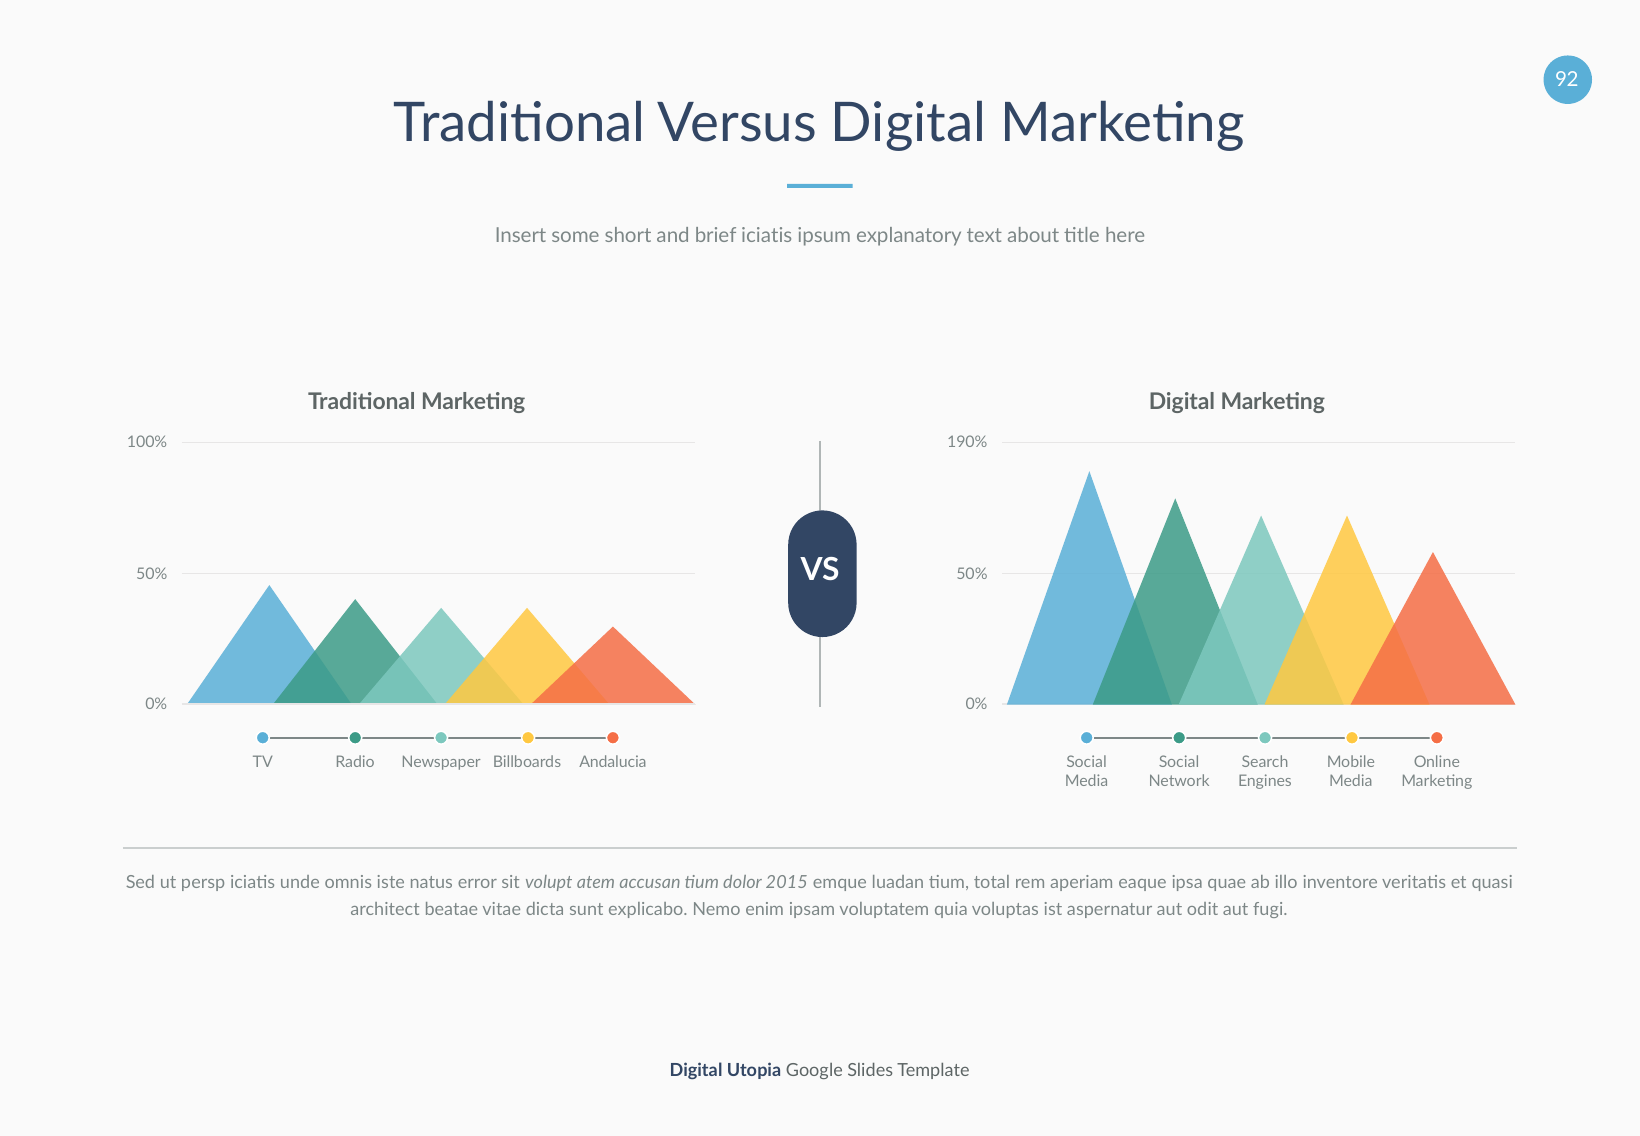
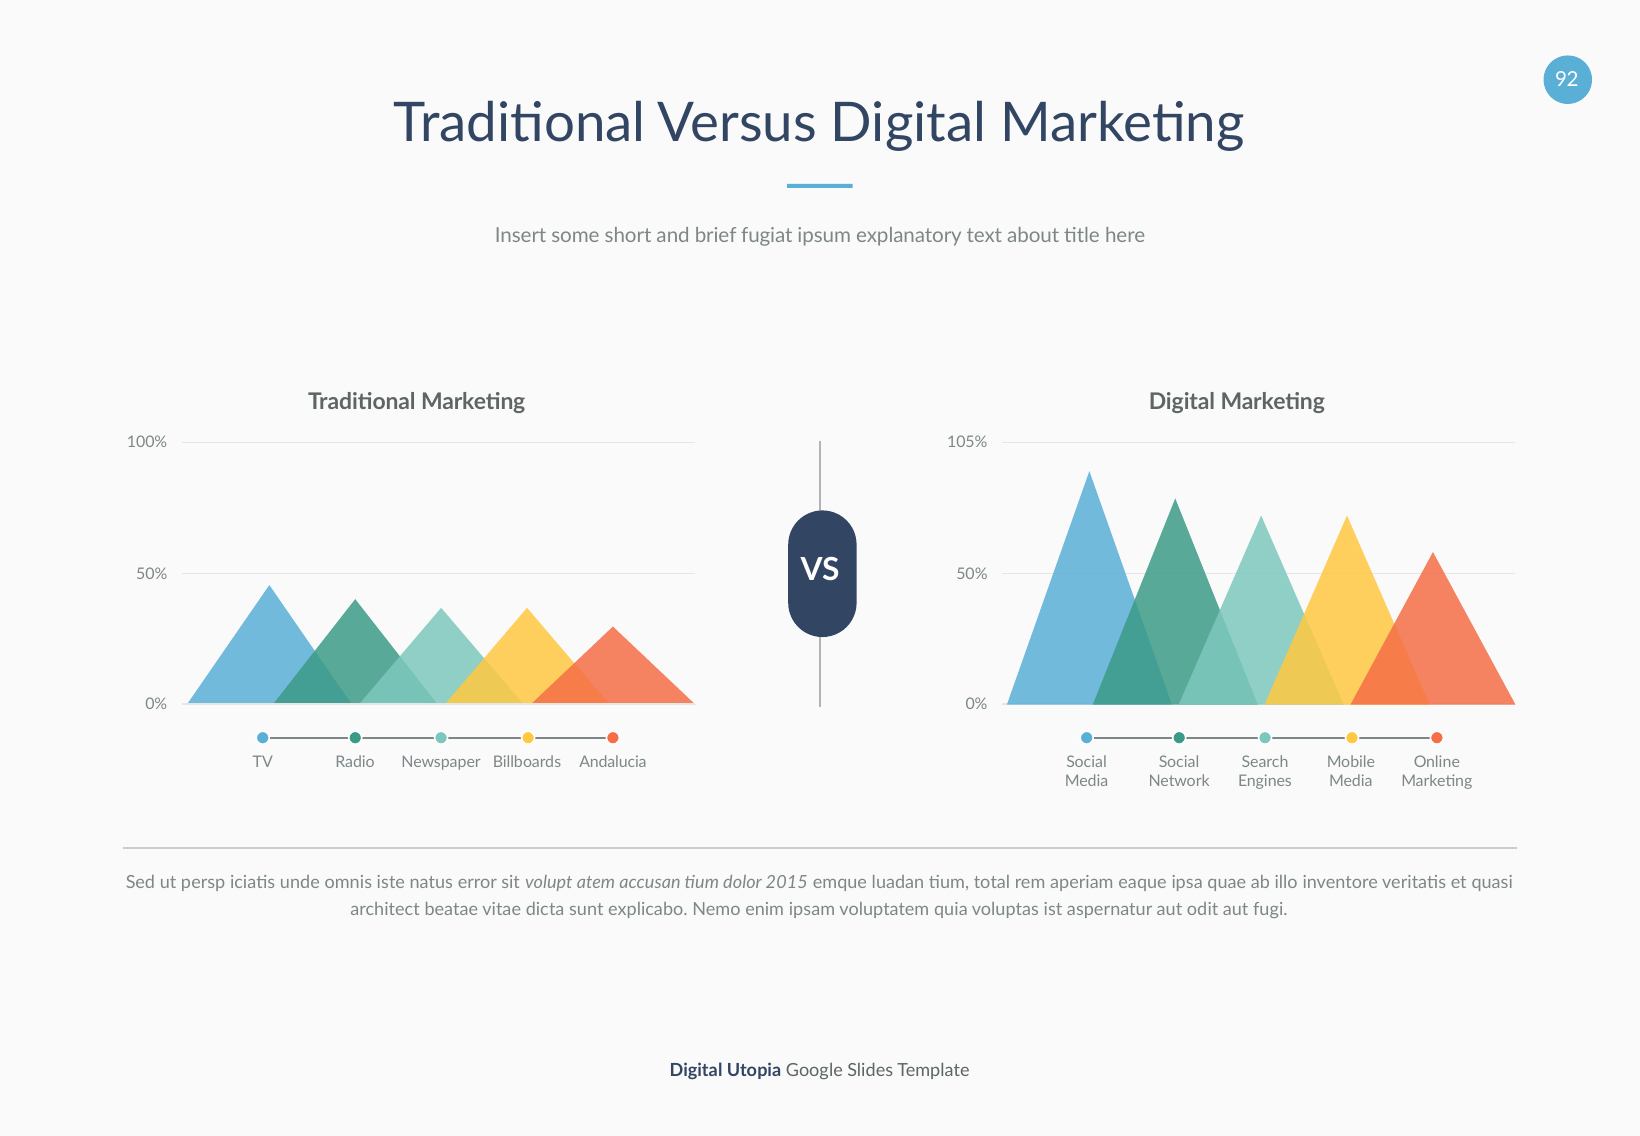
brief iciatis: iciatis -> fugiat
190%: 190% -> 105%
